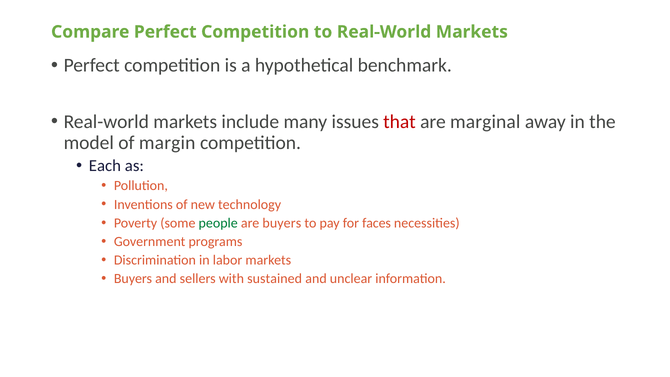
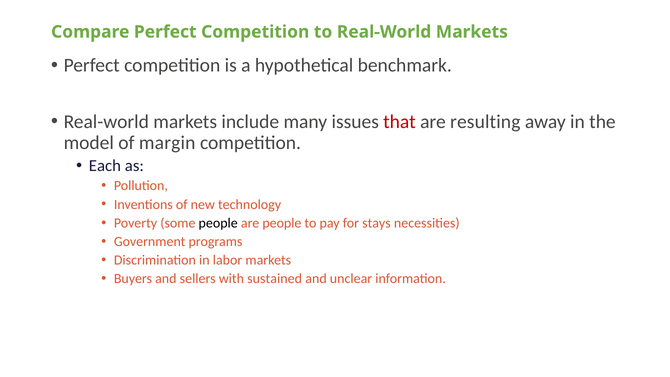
marginal: marginal -> resulting
people at (218, 223) colour: green -> black
are buyers: buyers -> people
faces: faces -> stays
